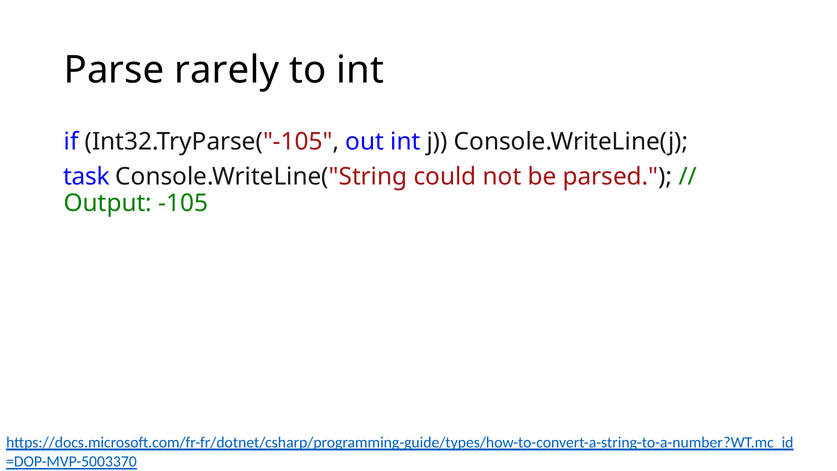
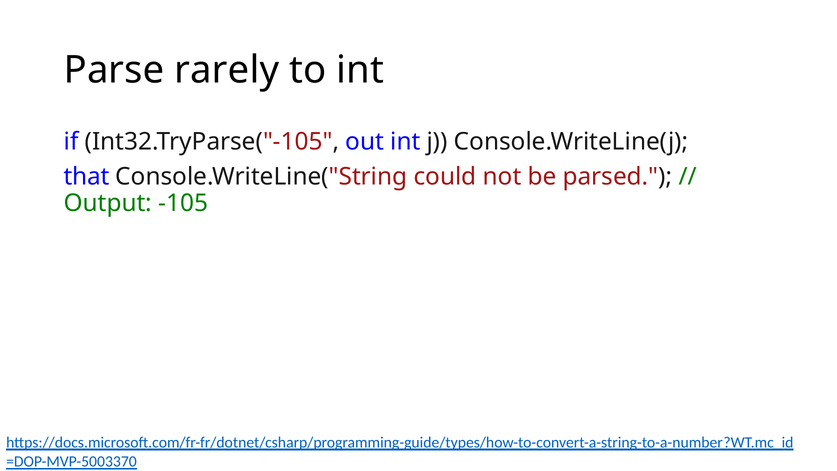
task: task -> that
